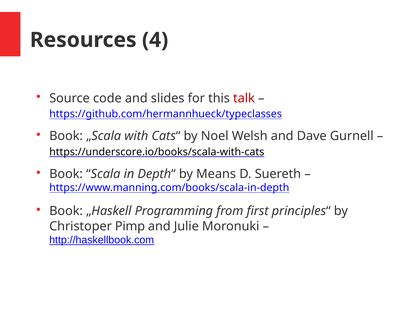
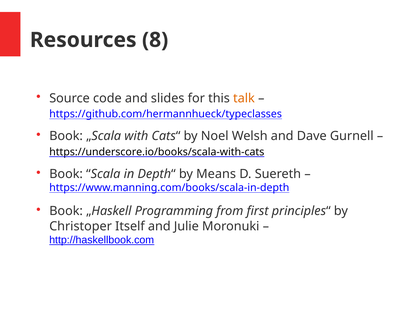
4: 4 -> 8
talk colour: red -> orange
Pimp: Pimp -> Itself
